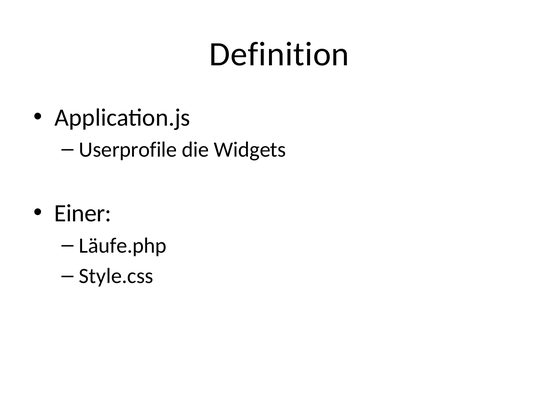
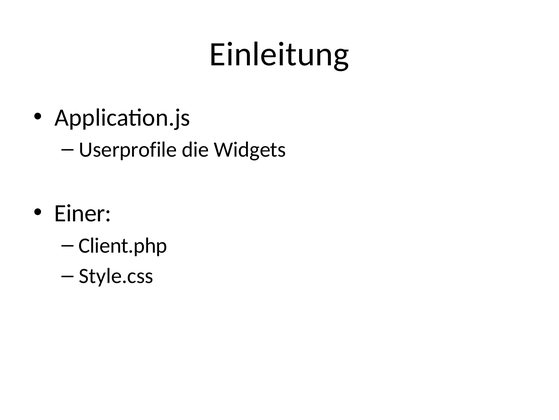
Definition: Definition -> Einleitung
Läufe.php: Läufe.php -> Client.php
